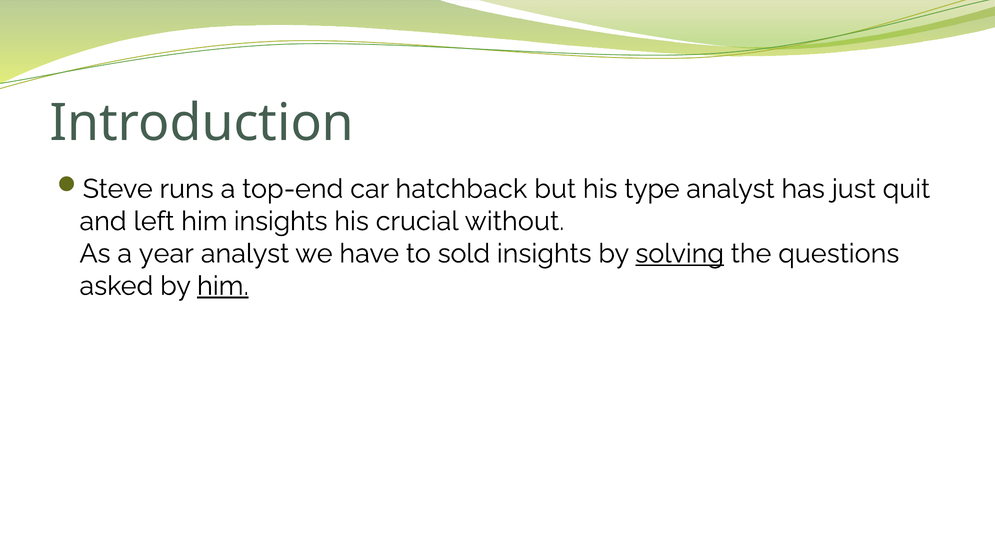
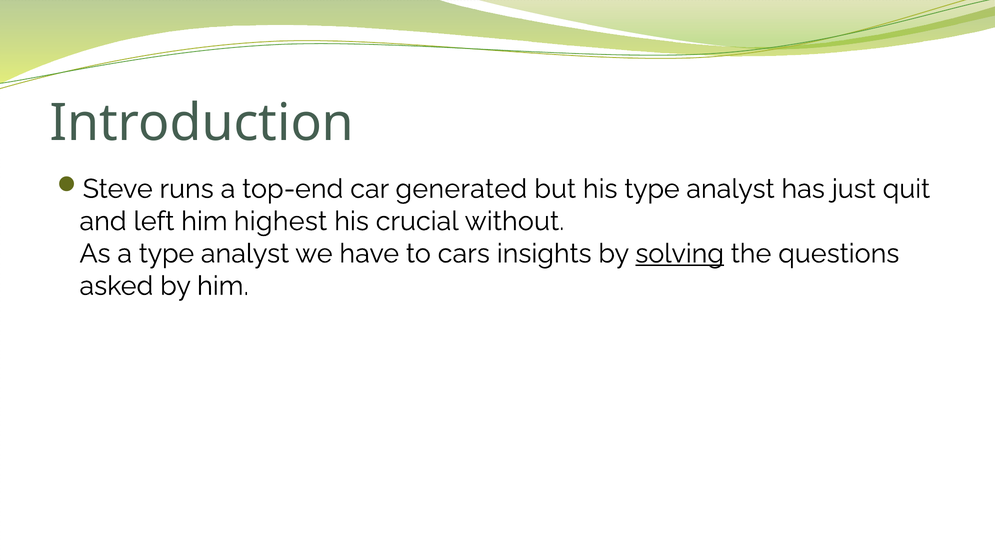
hatchback: hatchback -> generated
him insights: insights -> highest
a year: year -> type
sold: sold -> cars
him at (223, 286) underline: present -> none
